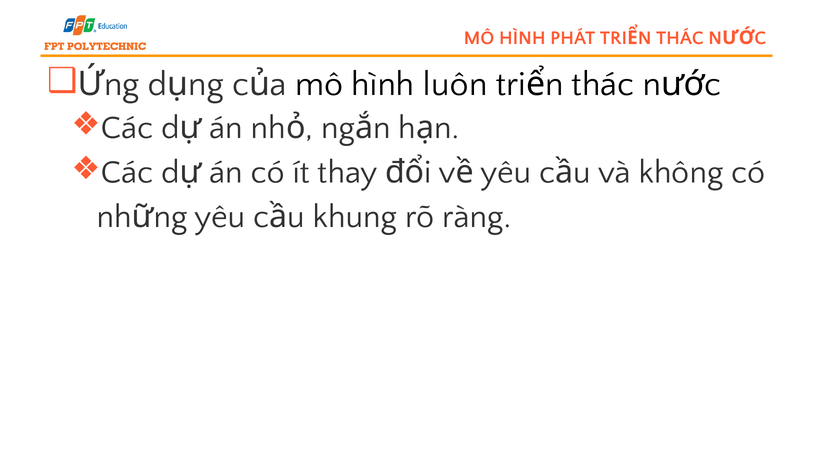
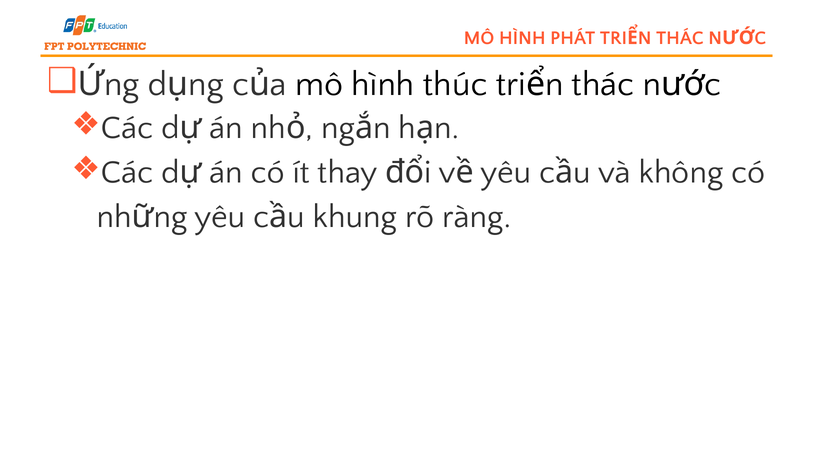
luôn: luôn -> thúc
